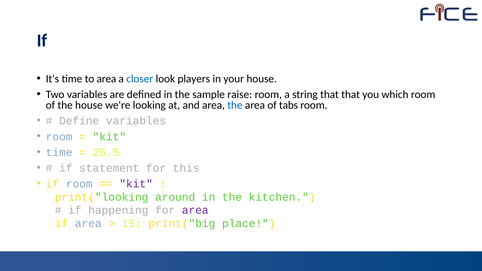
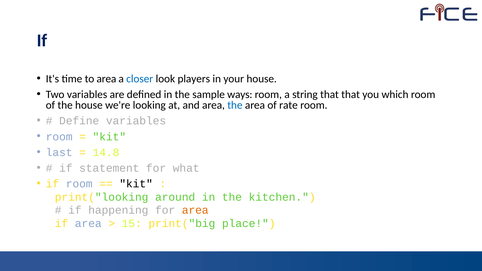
raise: raise -> ways
tabs: tabs -> rate
time at (59, 152): time -> last
25.5: 25.5 -> 14.8
this: this -> what
kit at (136, 184) colour: purple -> black
area at (195, 210) colour: purple -> orange
